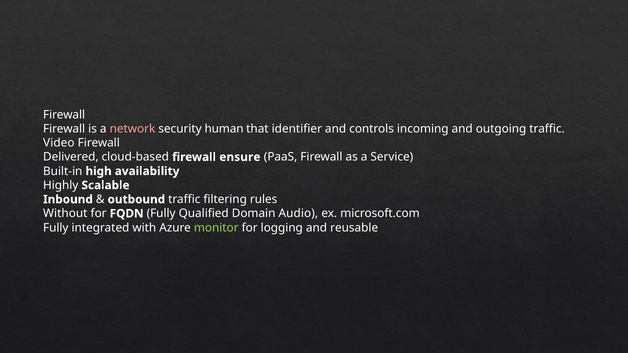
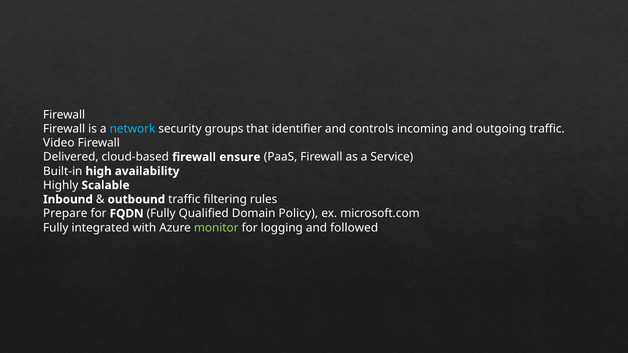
network colour: pink -> light blue
human: human -> groups
Without: Without -> Prepare
Audio: Audio -> Policy
reusable: reusable -> followed
